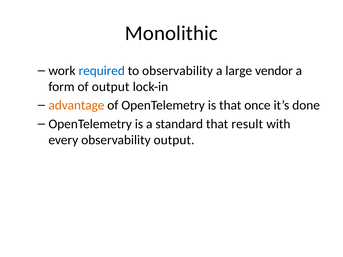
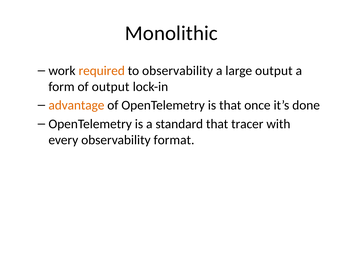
required colour: blue -> orange
large vendor: vendor -> output
result: result -> tracer
observability output: output -> format
